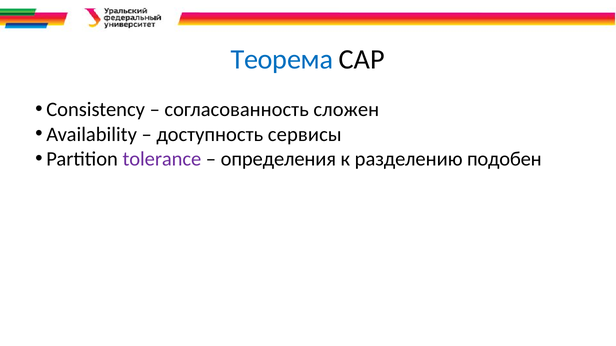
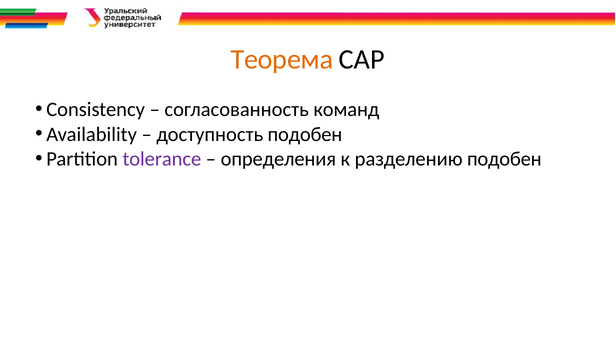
Теорема colour: blue -> orange
сложен: сложен -> команд
доступность сервисы: сервисы -> подобен
